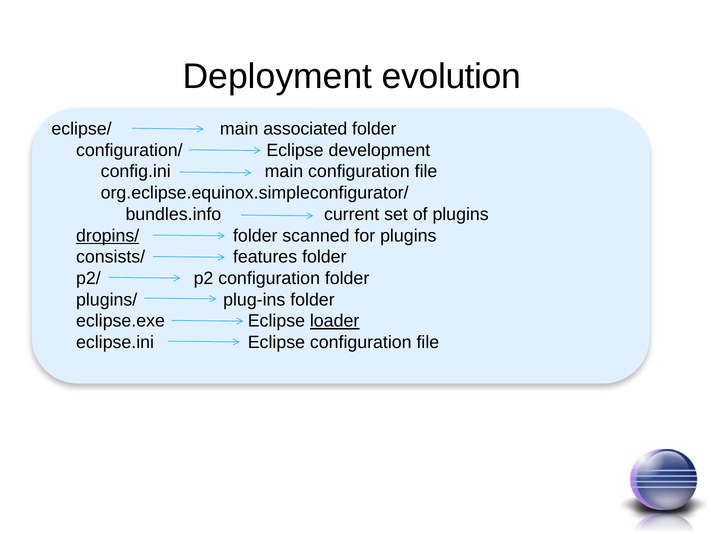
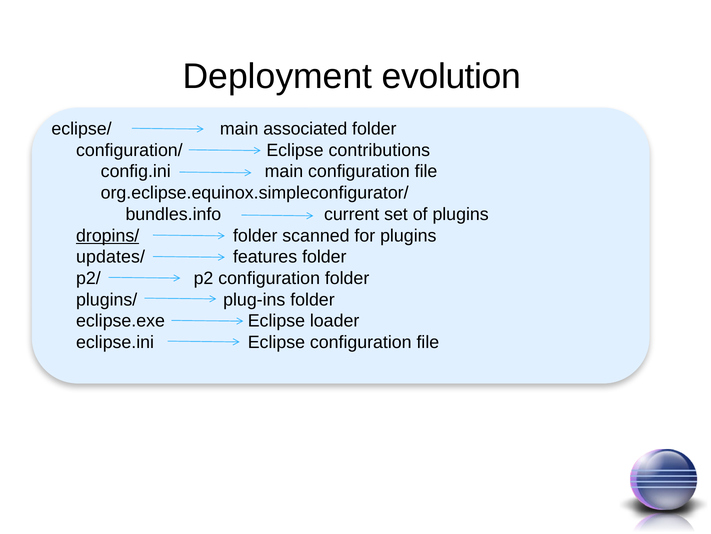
development: development -> contributions
consists/: consists/ -> updates/
loader underline: present -> none
